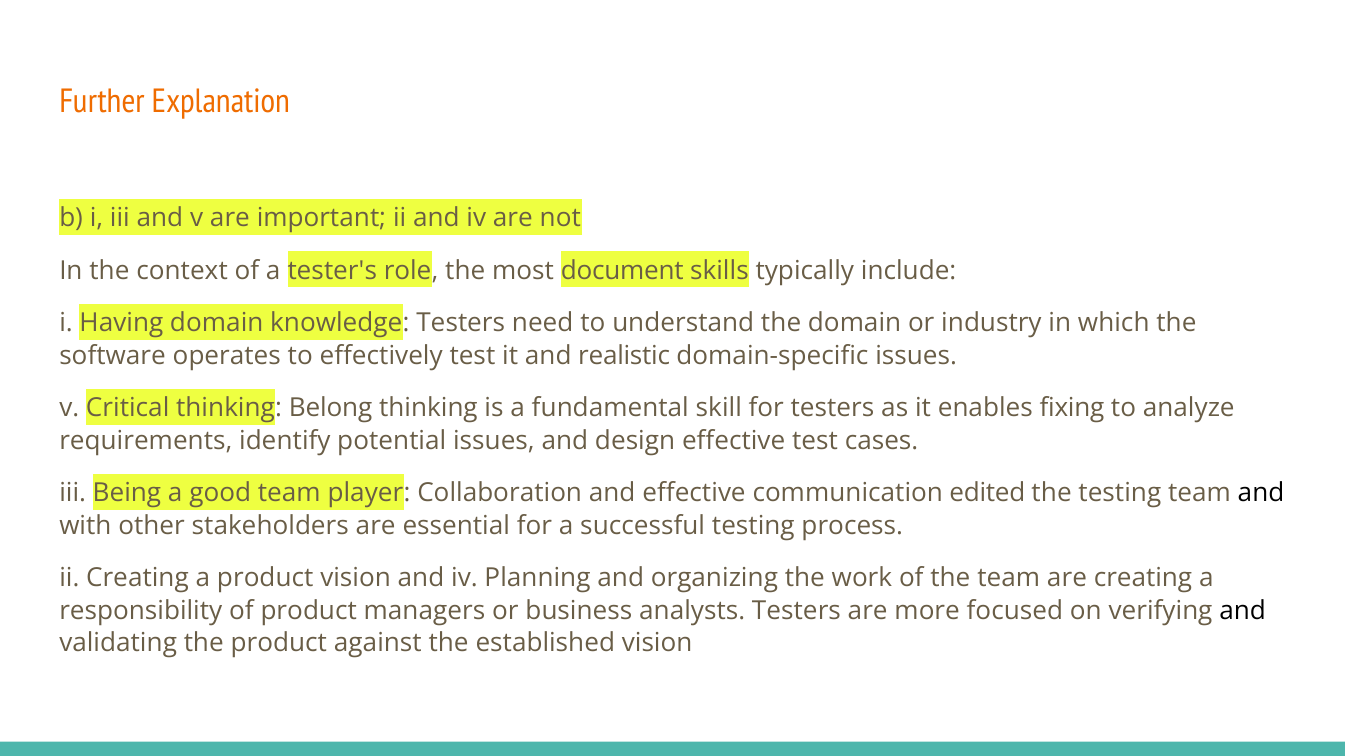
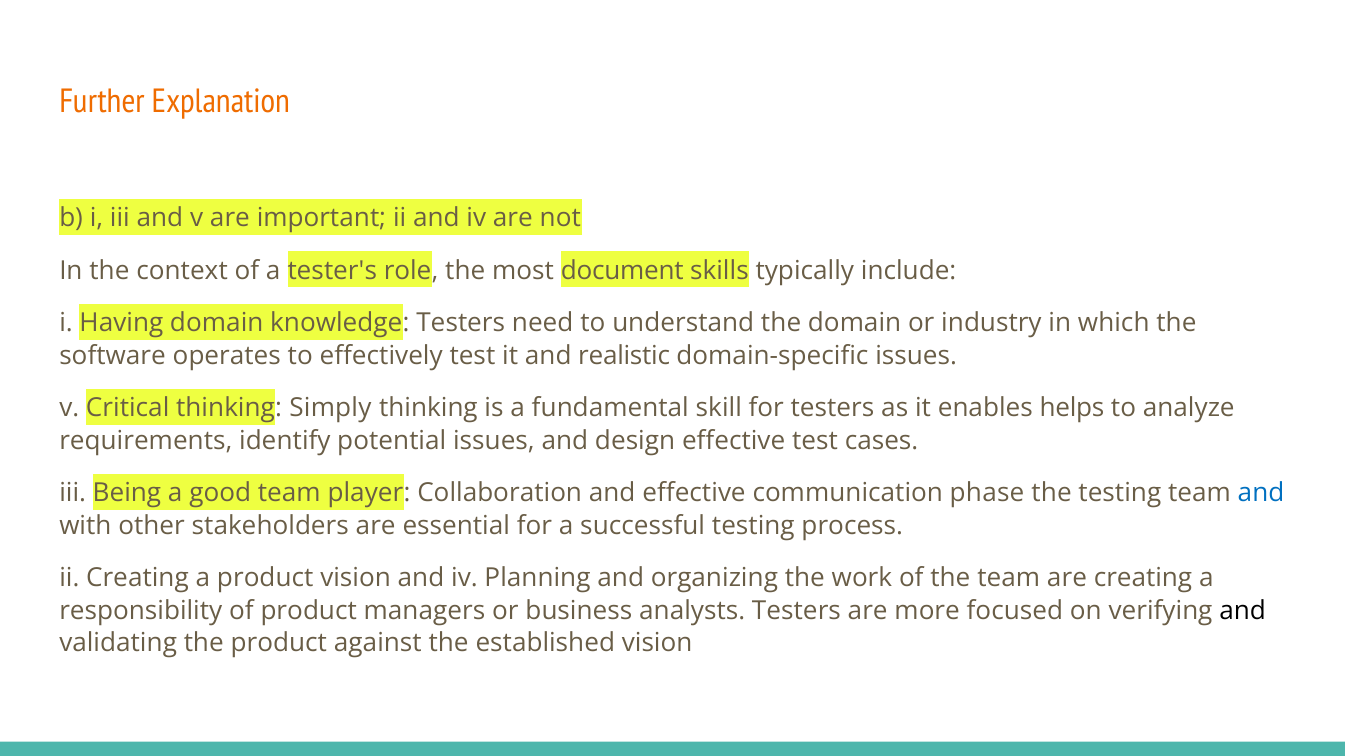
Belong: Belong -> Simply
fixing: fixing -> helps
edited: edited -> phase
and at (1261, 494) colour: black -> blue
